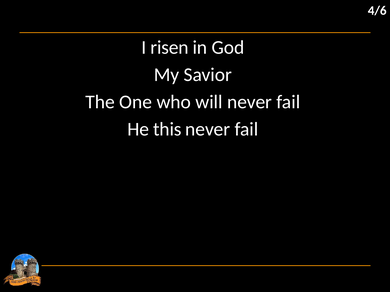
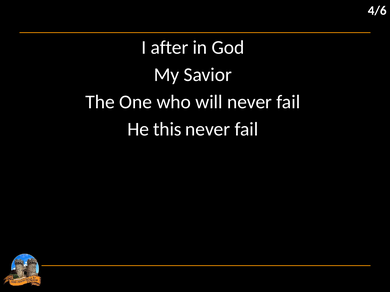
risen: risen -> after
